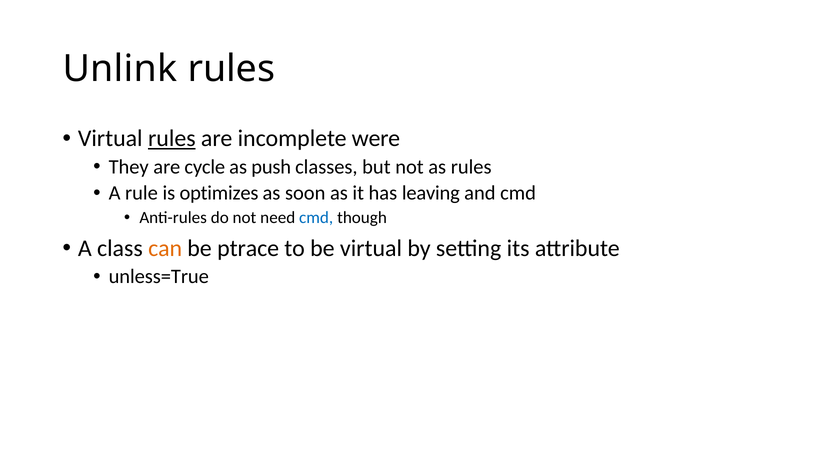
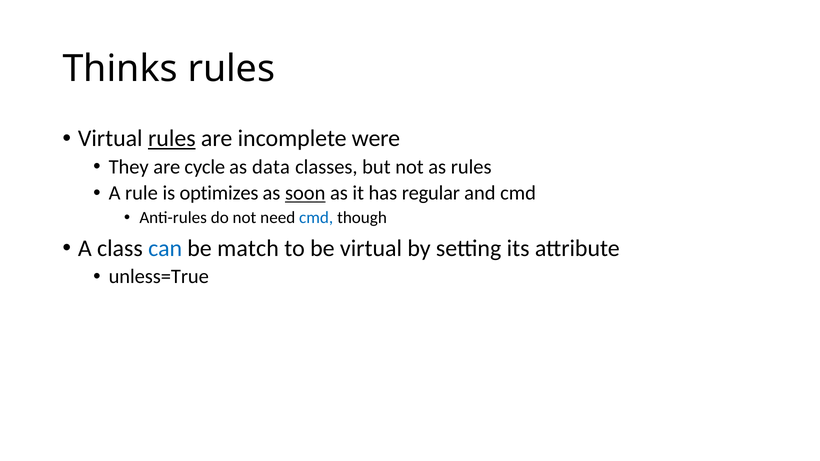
Unlink: Unlink -> Thinks
push: push -> data
soon underline: none -> present
leaving: leaving -> regular
can colour: orange -> blue
ptrace: ptrace -> match
